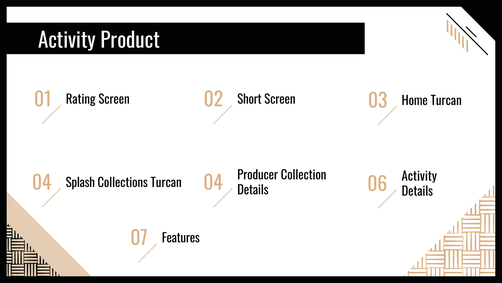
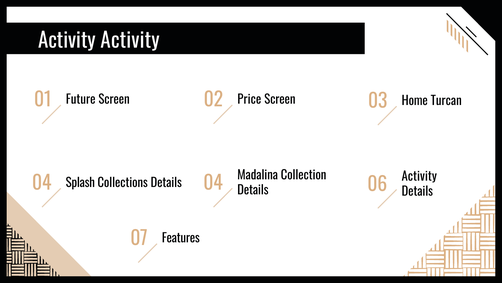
Activity Product: Product -> Activity
Rating: Rating -> Future
Short: Short -> Price
Collections Turcan: Turcan -> Details
Producer: Producer -> Madalina
